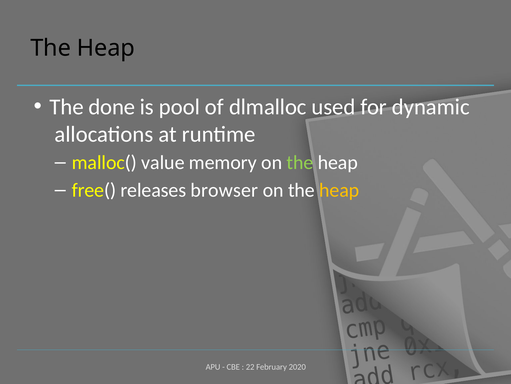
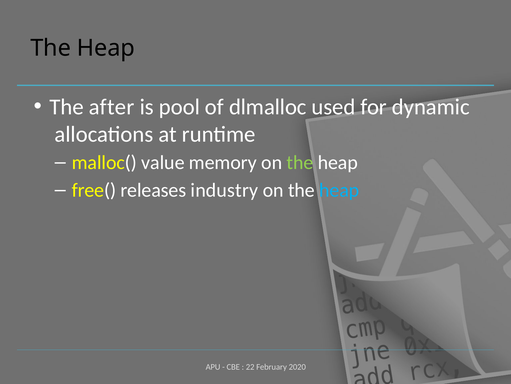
done: done -> after
browser: browser -> industry
heap at (339, 190) colour: yellow -> light blue
